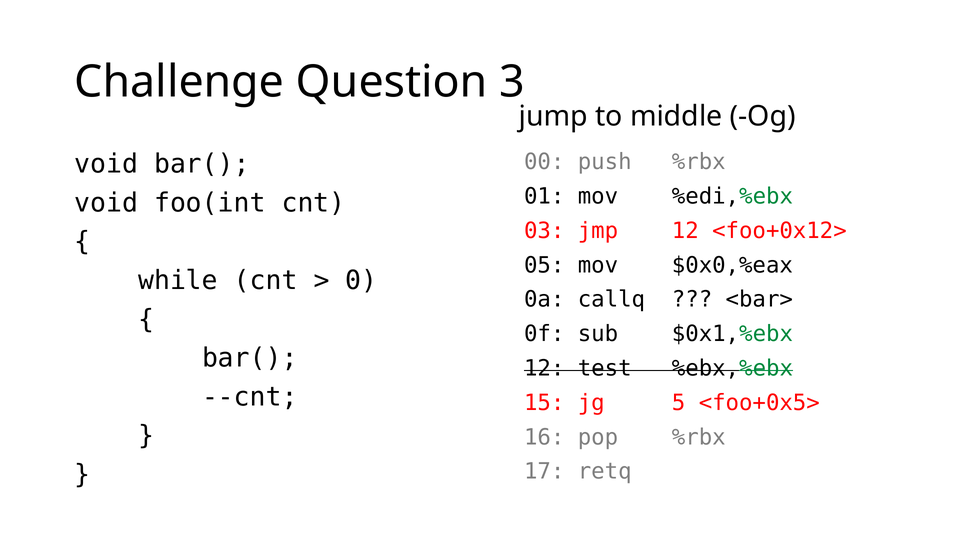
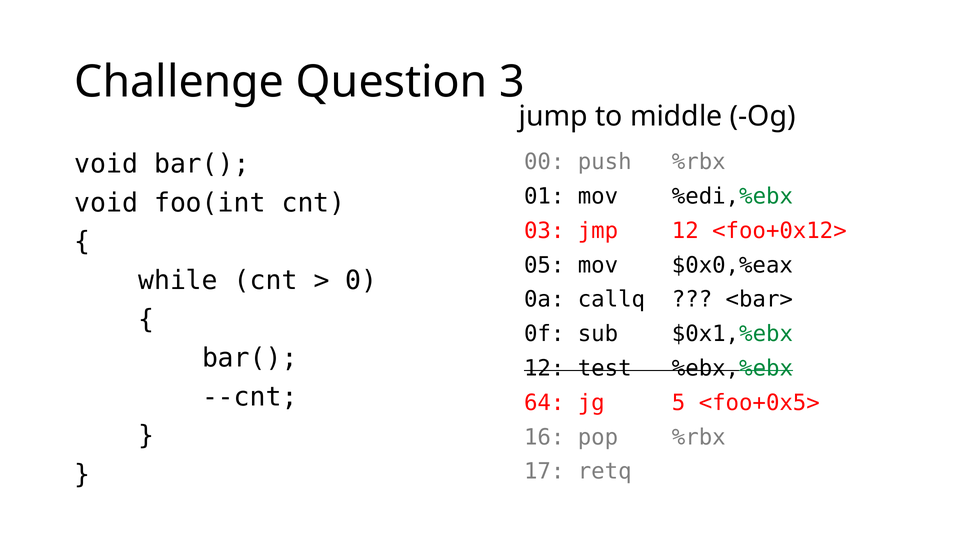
15: 15 -> 64
